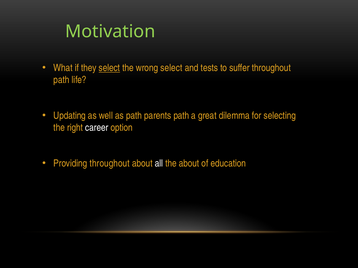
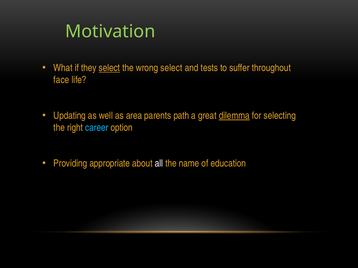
path at (61, 80): path -> face
as path: path -> area
dilemma underline: none -> present
career colour: white -> light blue
Providing throughout: throughout -> appropriate
the about: about -> name
